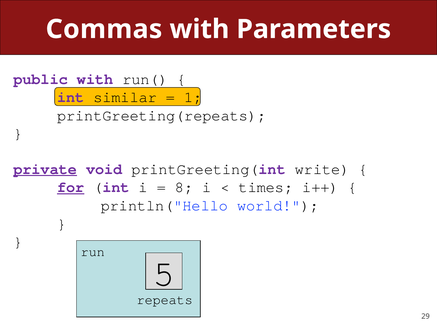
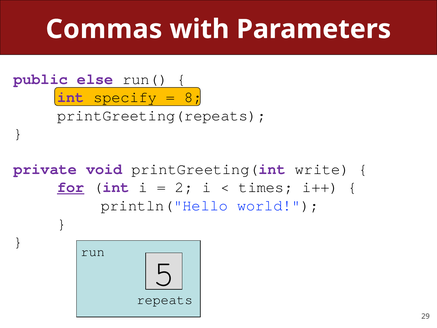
public with: with -> else
similar: similar -> specify
1: 1 -> 8
private underline: present -> none
8: 8 -> 2
